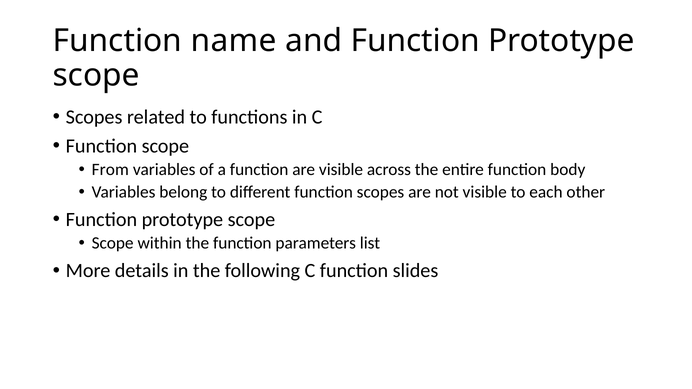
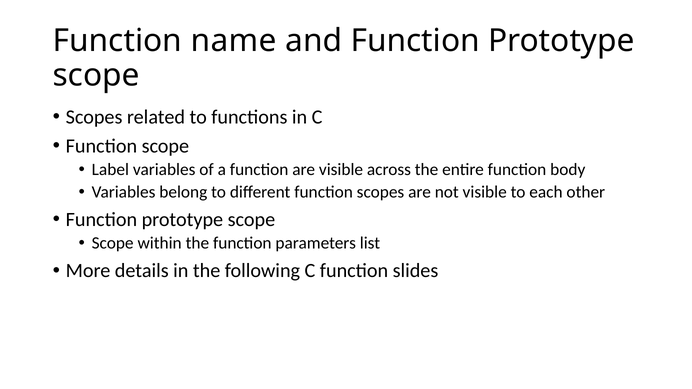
From: From -> Label
